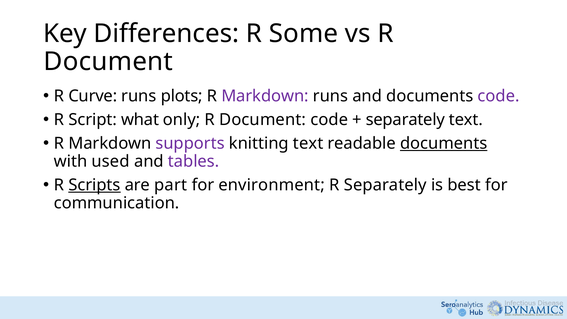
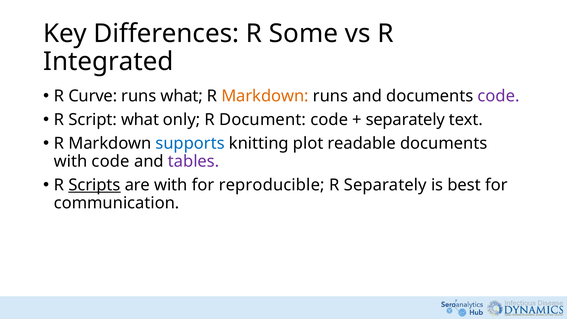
Document at (108, 62): Document -> Integrated
runs plots: plots -> what
Markdown at (265, 96) colour: purple -> orange
supports colour: purple -> blue
knitting text: text -> plot
documents at (444, 143) underline: present -> none
with used: used -> code
are part: part -> with
environment: environment -> reproducible
